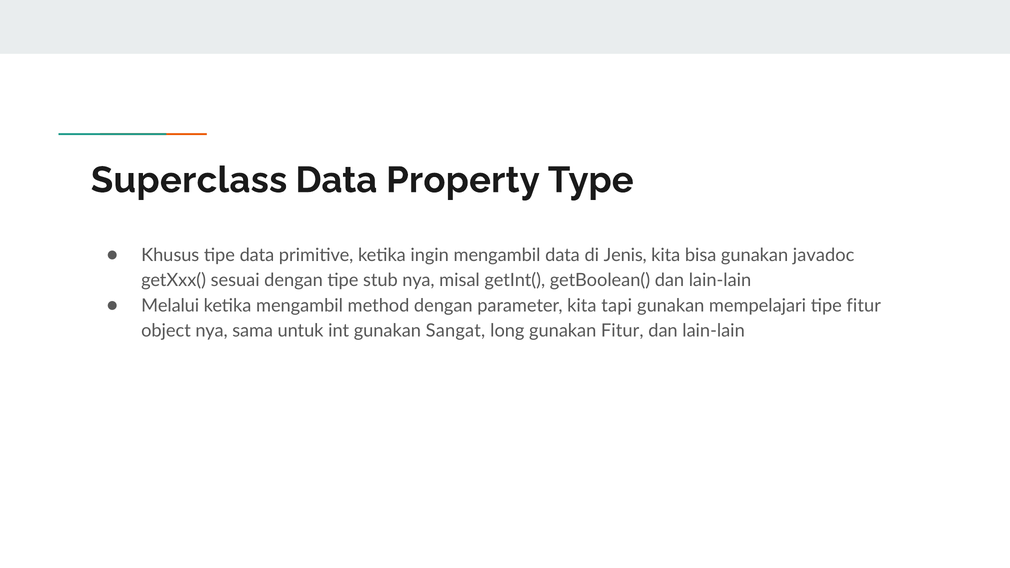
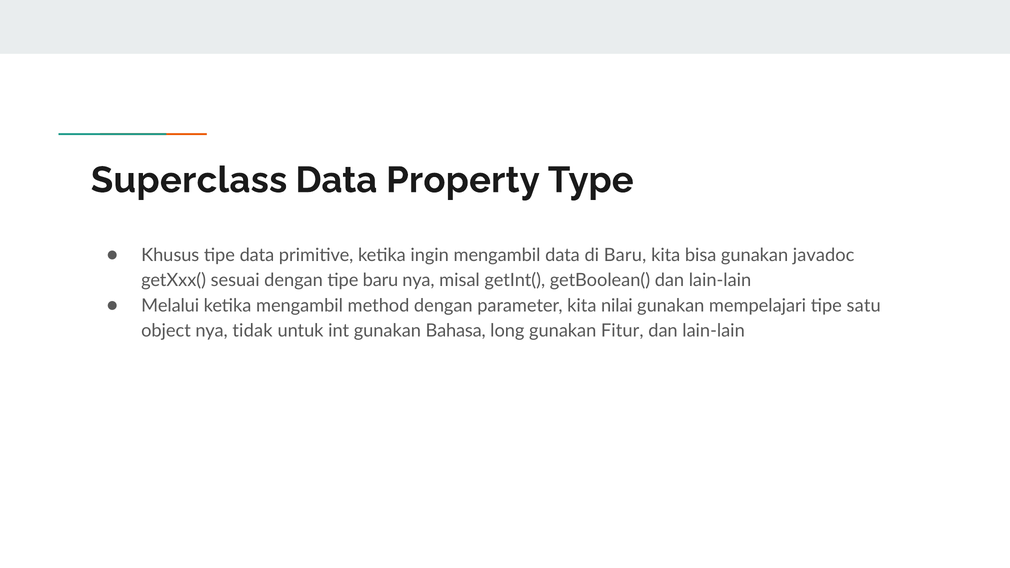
di Jenis: Jenis -> Baru
tipe stub: stub -> baru
tapi: tapi -> nilai
tipe fitur: fitur -> satu
sama: sama -> tidak
Sangat: Sangat -> Bahasa
